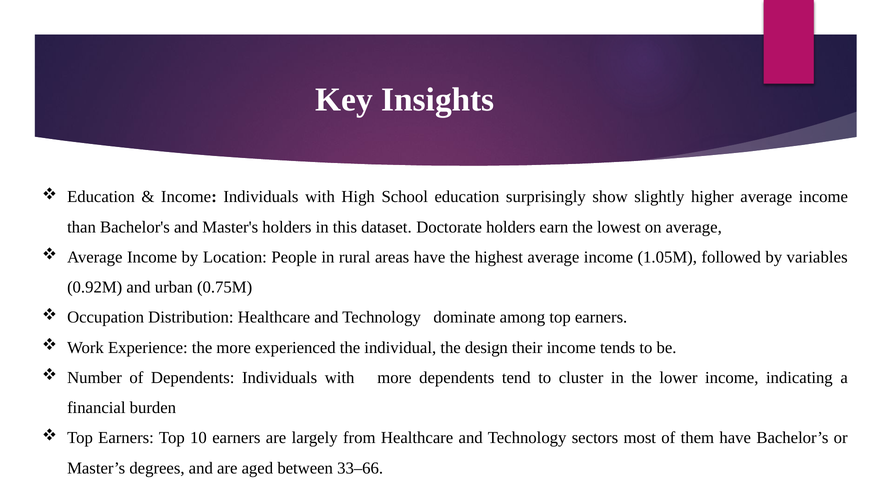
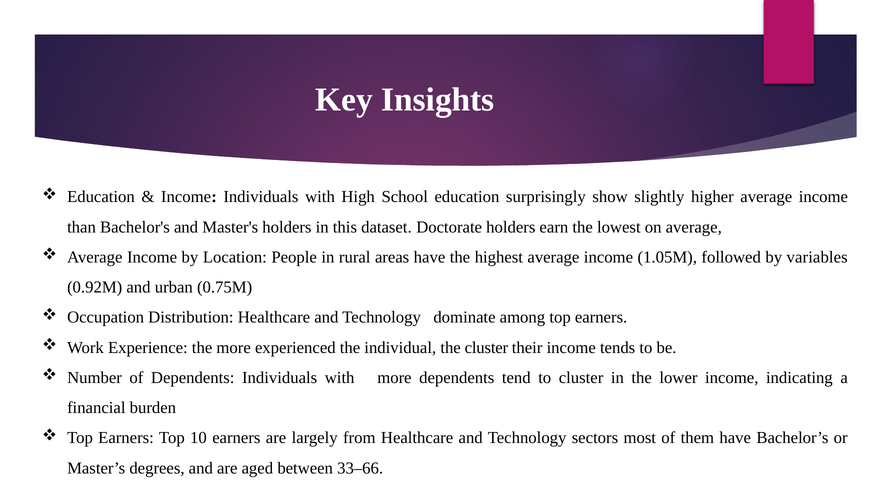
the design: design -> cluster
